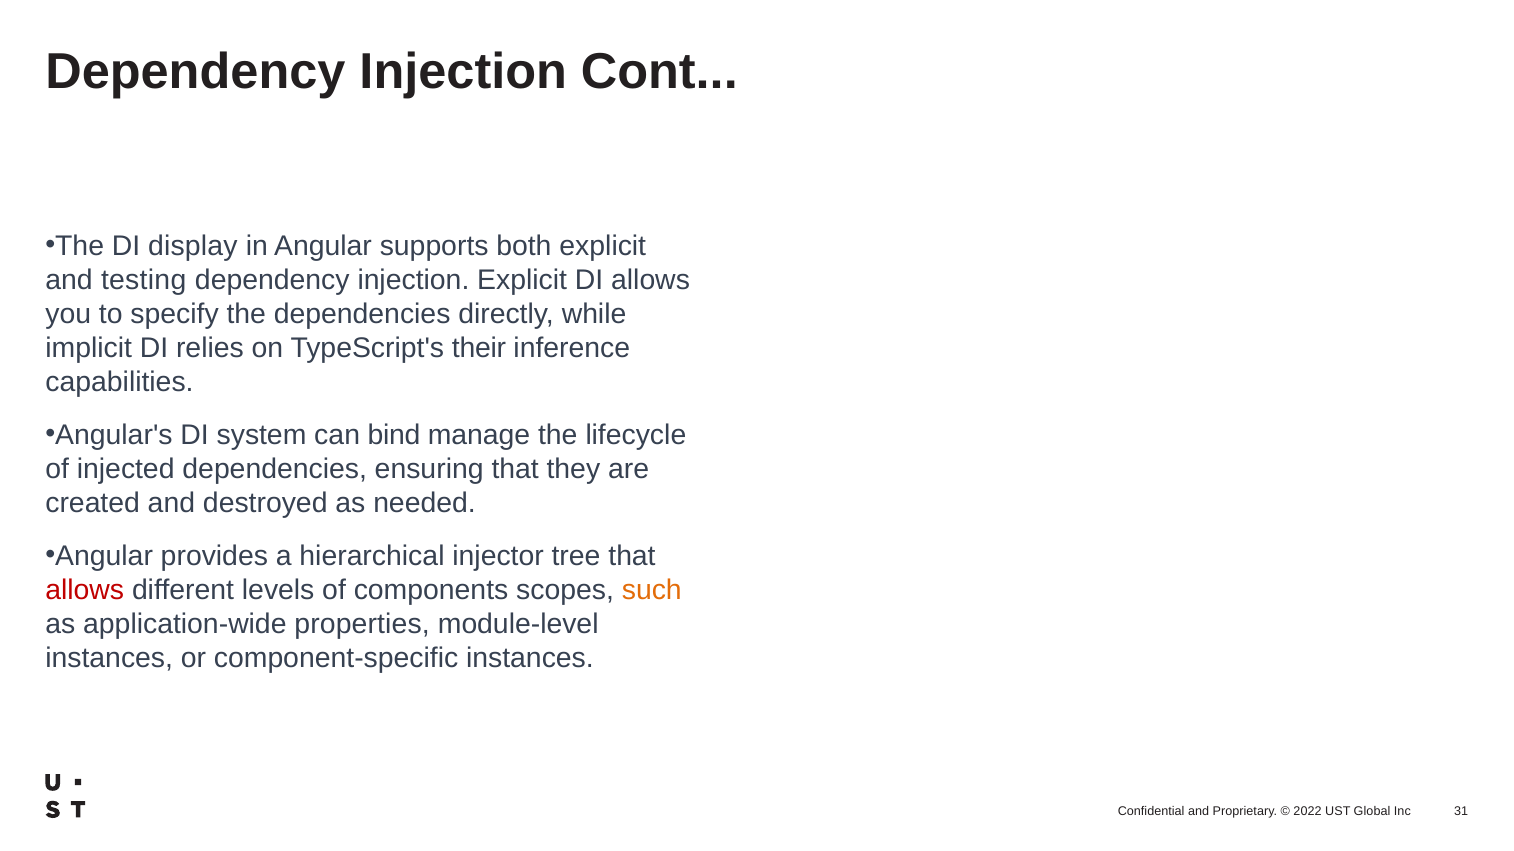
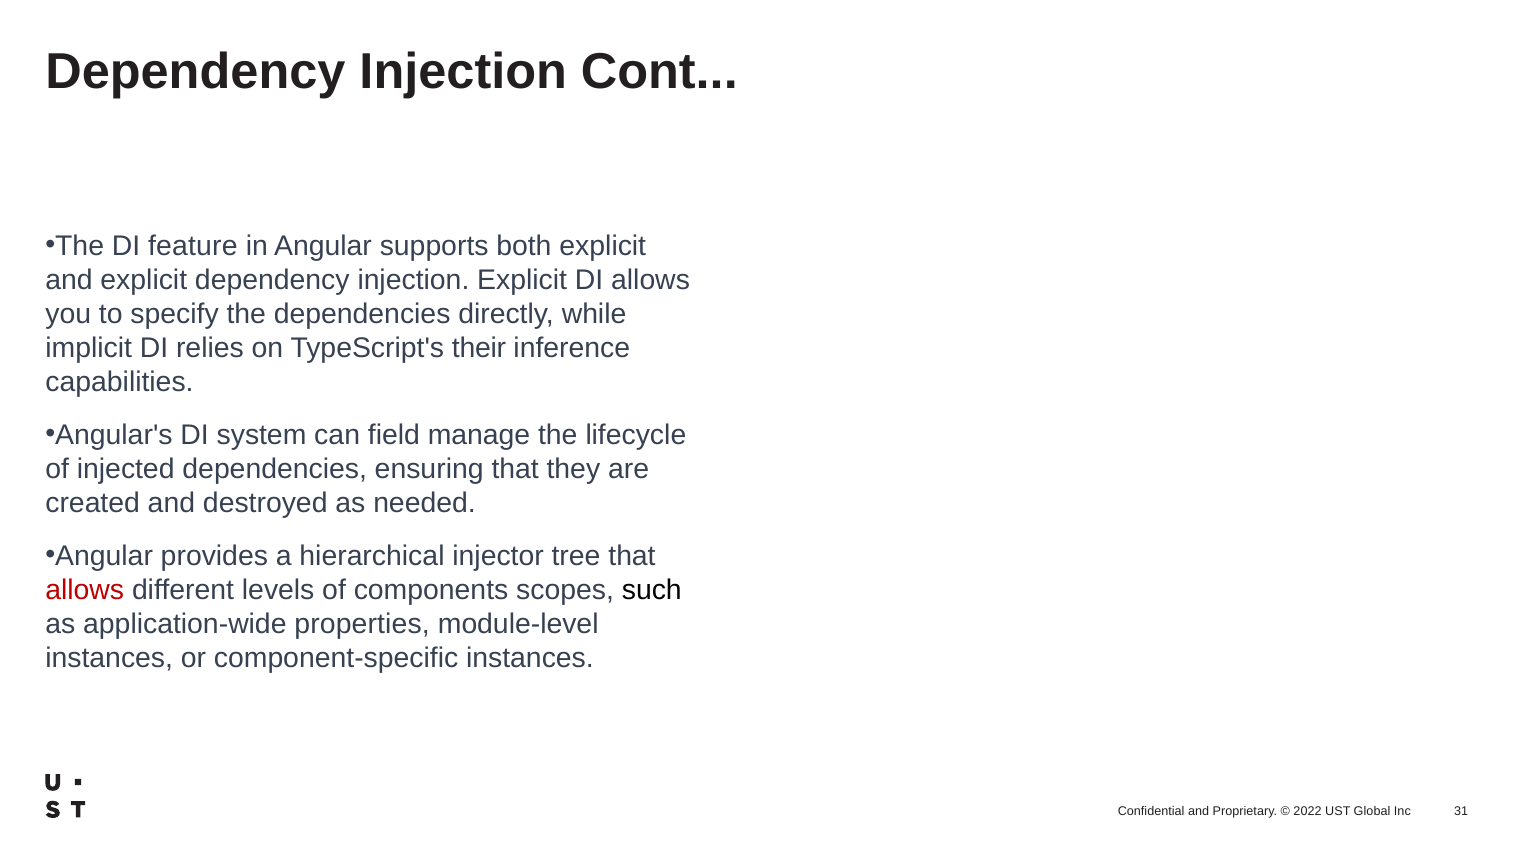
display: display -> feature
and testing: testing -> explicit
bind: bind -> field
such colour: orange -> black
